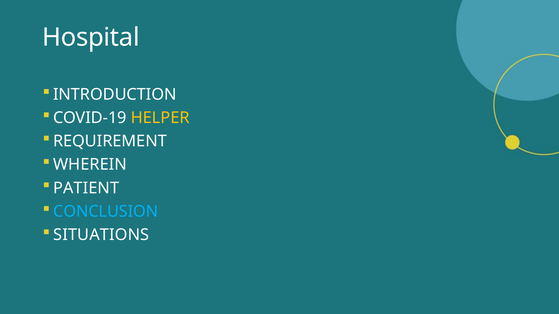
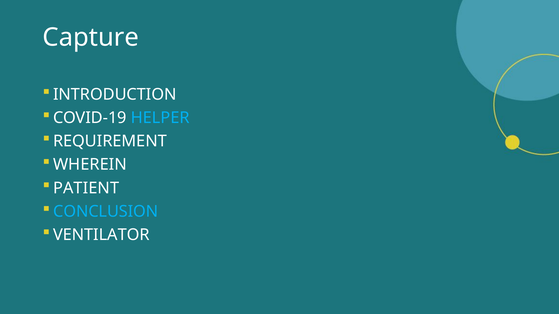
Hospital: Hospital -> Capture
HELPER colour: yellow -> light blue
SITUATIONS: SITUATIONS -> VENTILATOR
